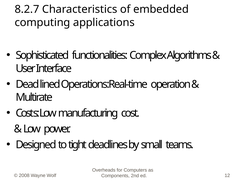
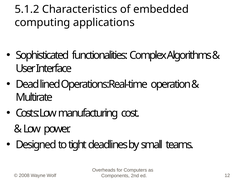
8.2.7: 8.2.7 -> 5.1.2
